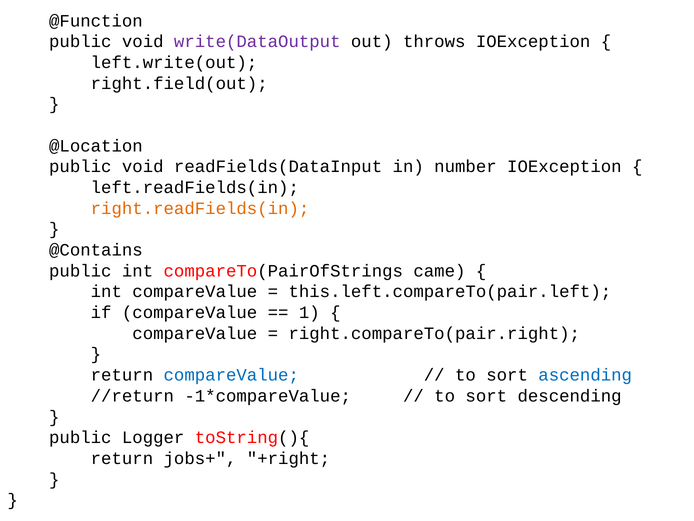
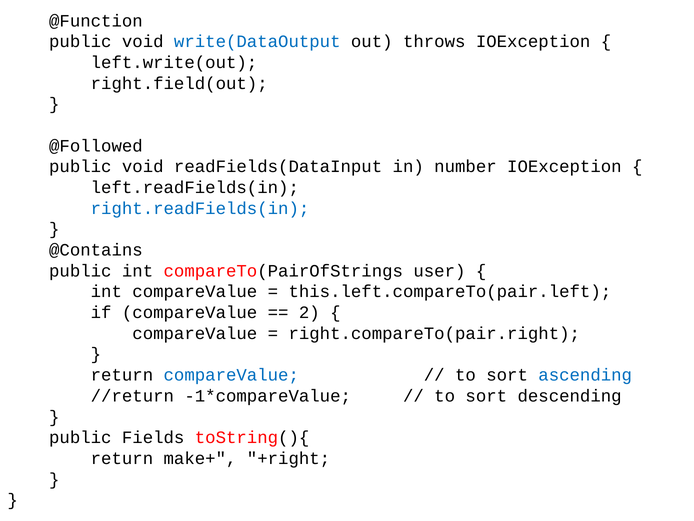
write(DataOutput colour: purple -> blue
@Location: @Location -> @Followed
right.readFields(in colour: orange -> blue
came: came -> user
1: 1 -> 2
Logger: Logger -> Fields
jobs+: jobs+ -> make+
